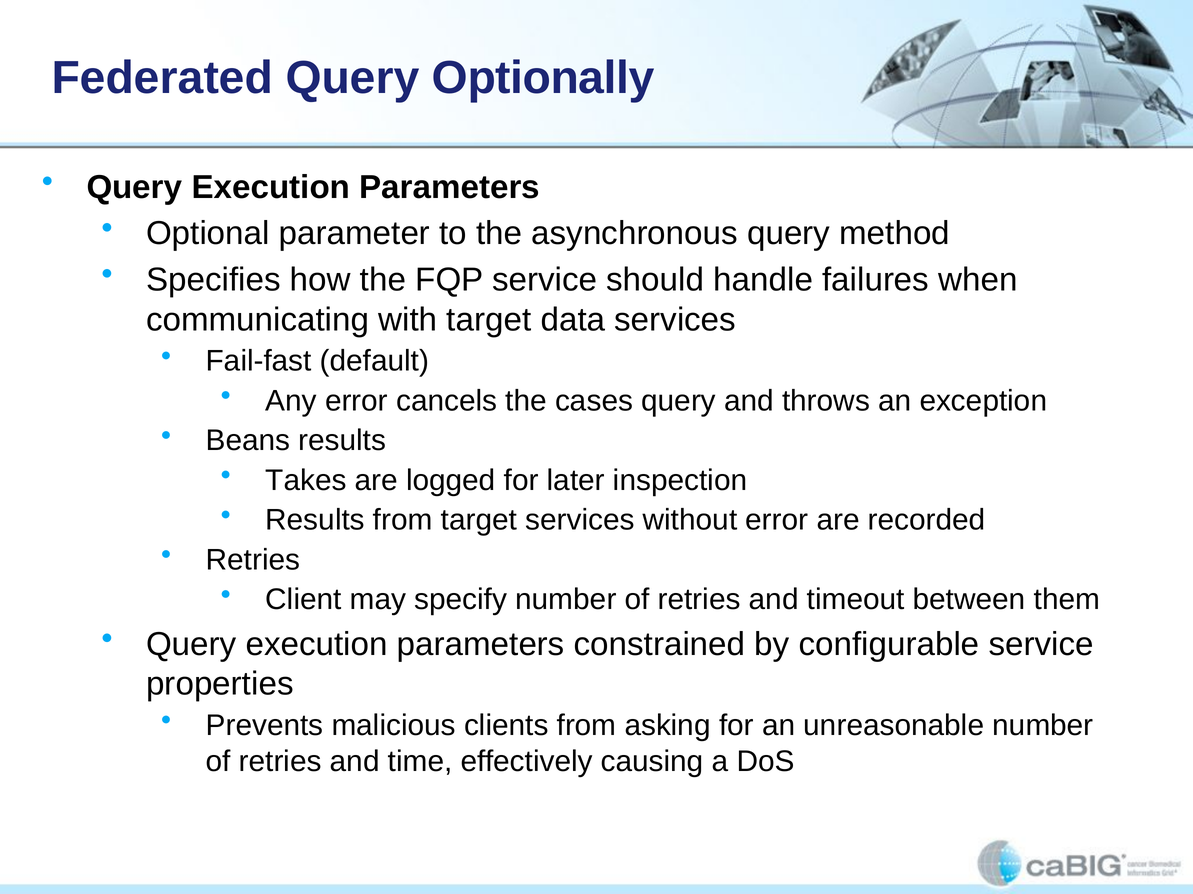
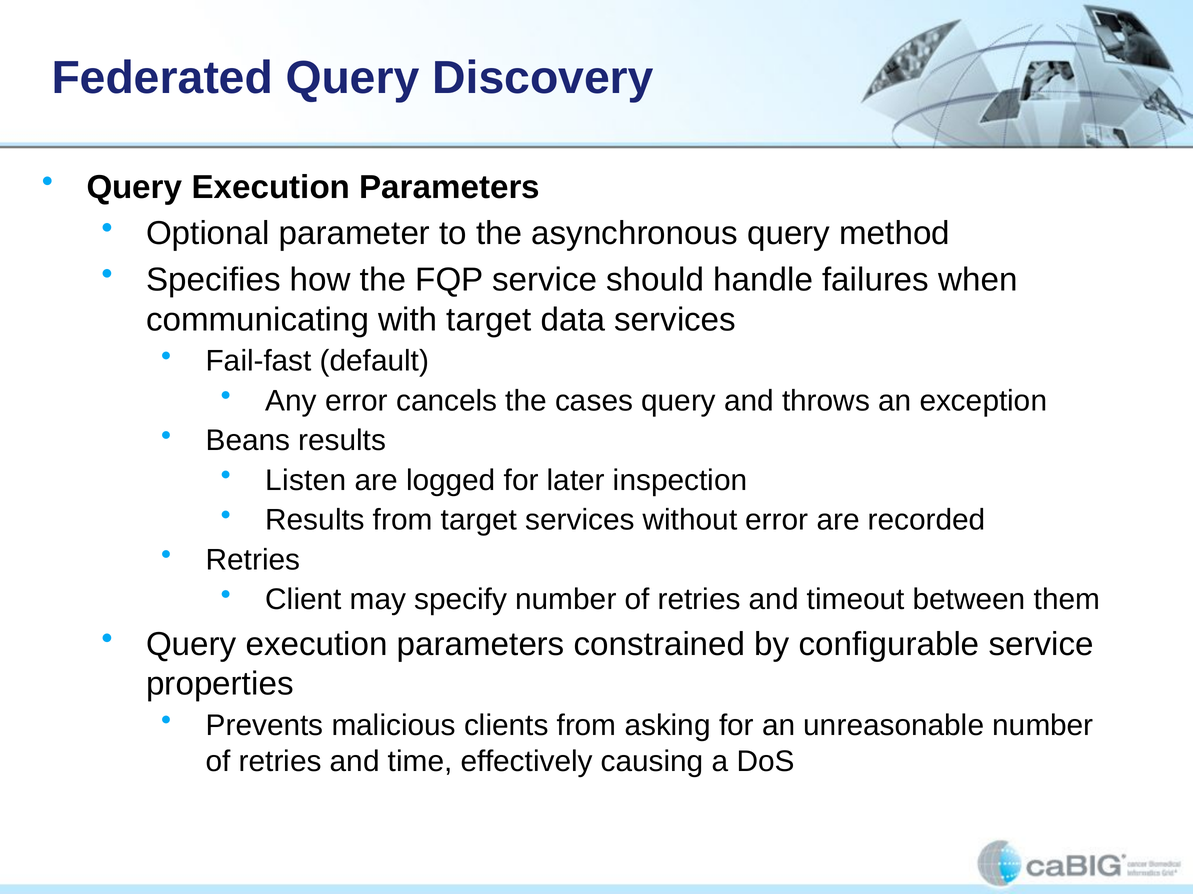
Optionally: Optionally -> Discovery
Takes: Takes -> Listen
